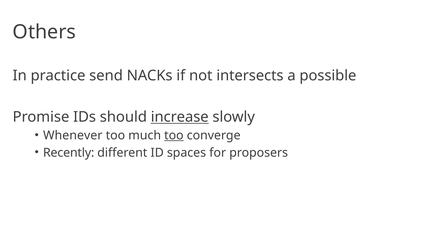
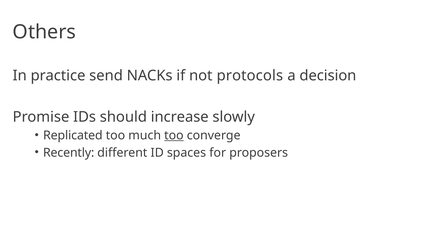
intersects: intersects -> protocols
possible: possible -> decision
increase underline: present -> none
Whenever: Whenever -> Replicated
